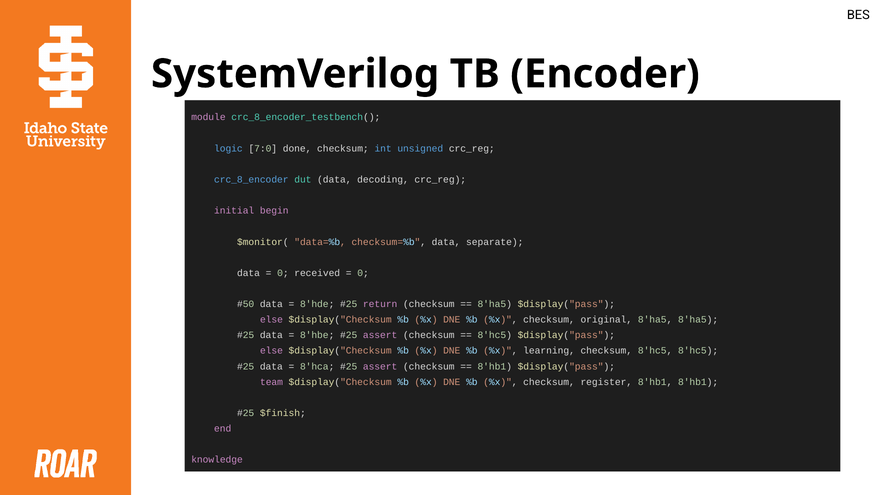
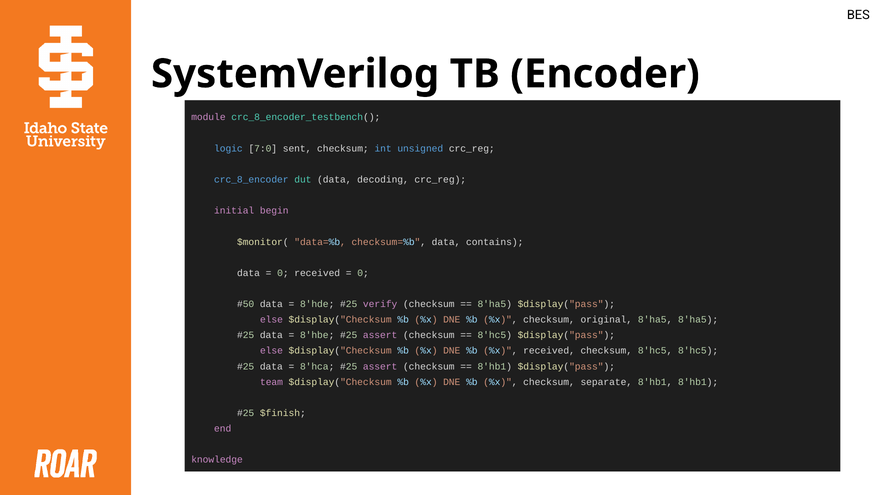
done: done -> sent
separate: separate -> contains
return: return -> verify
%x learning: learning -> received
register: register -> separate
